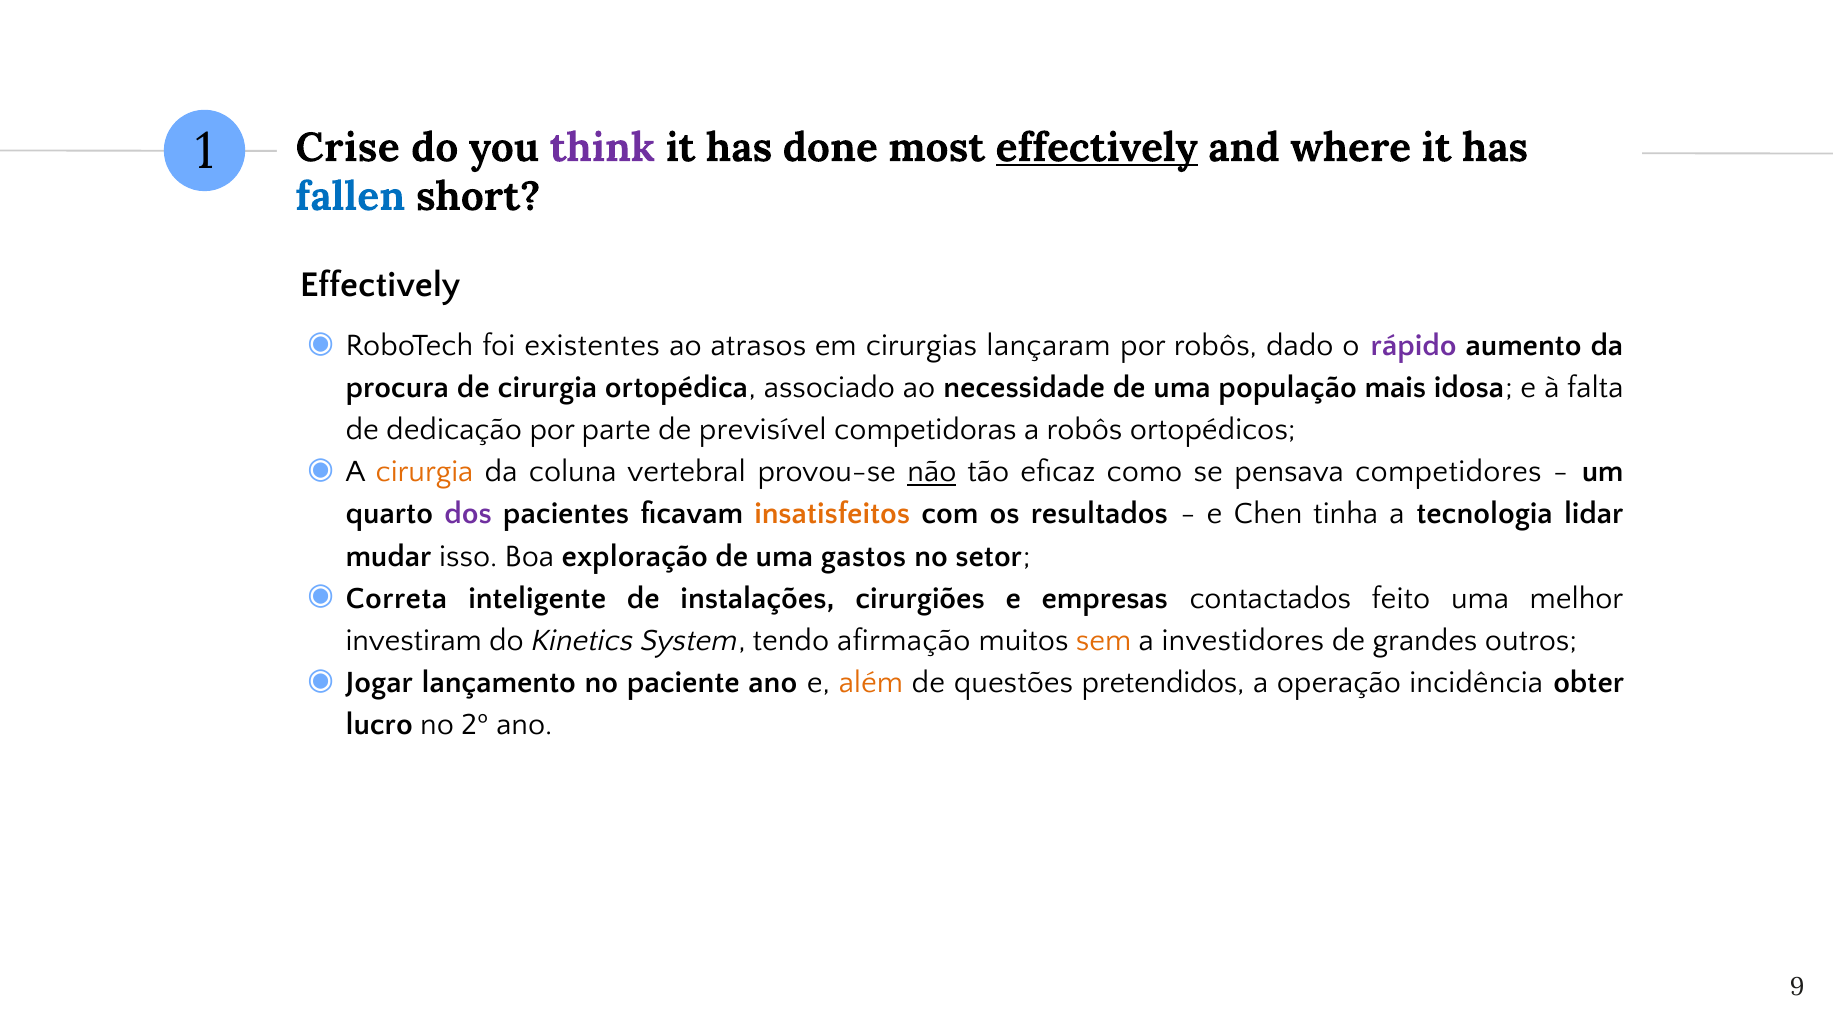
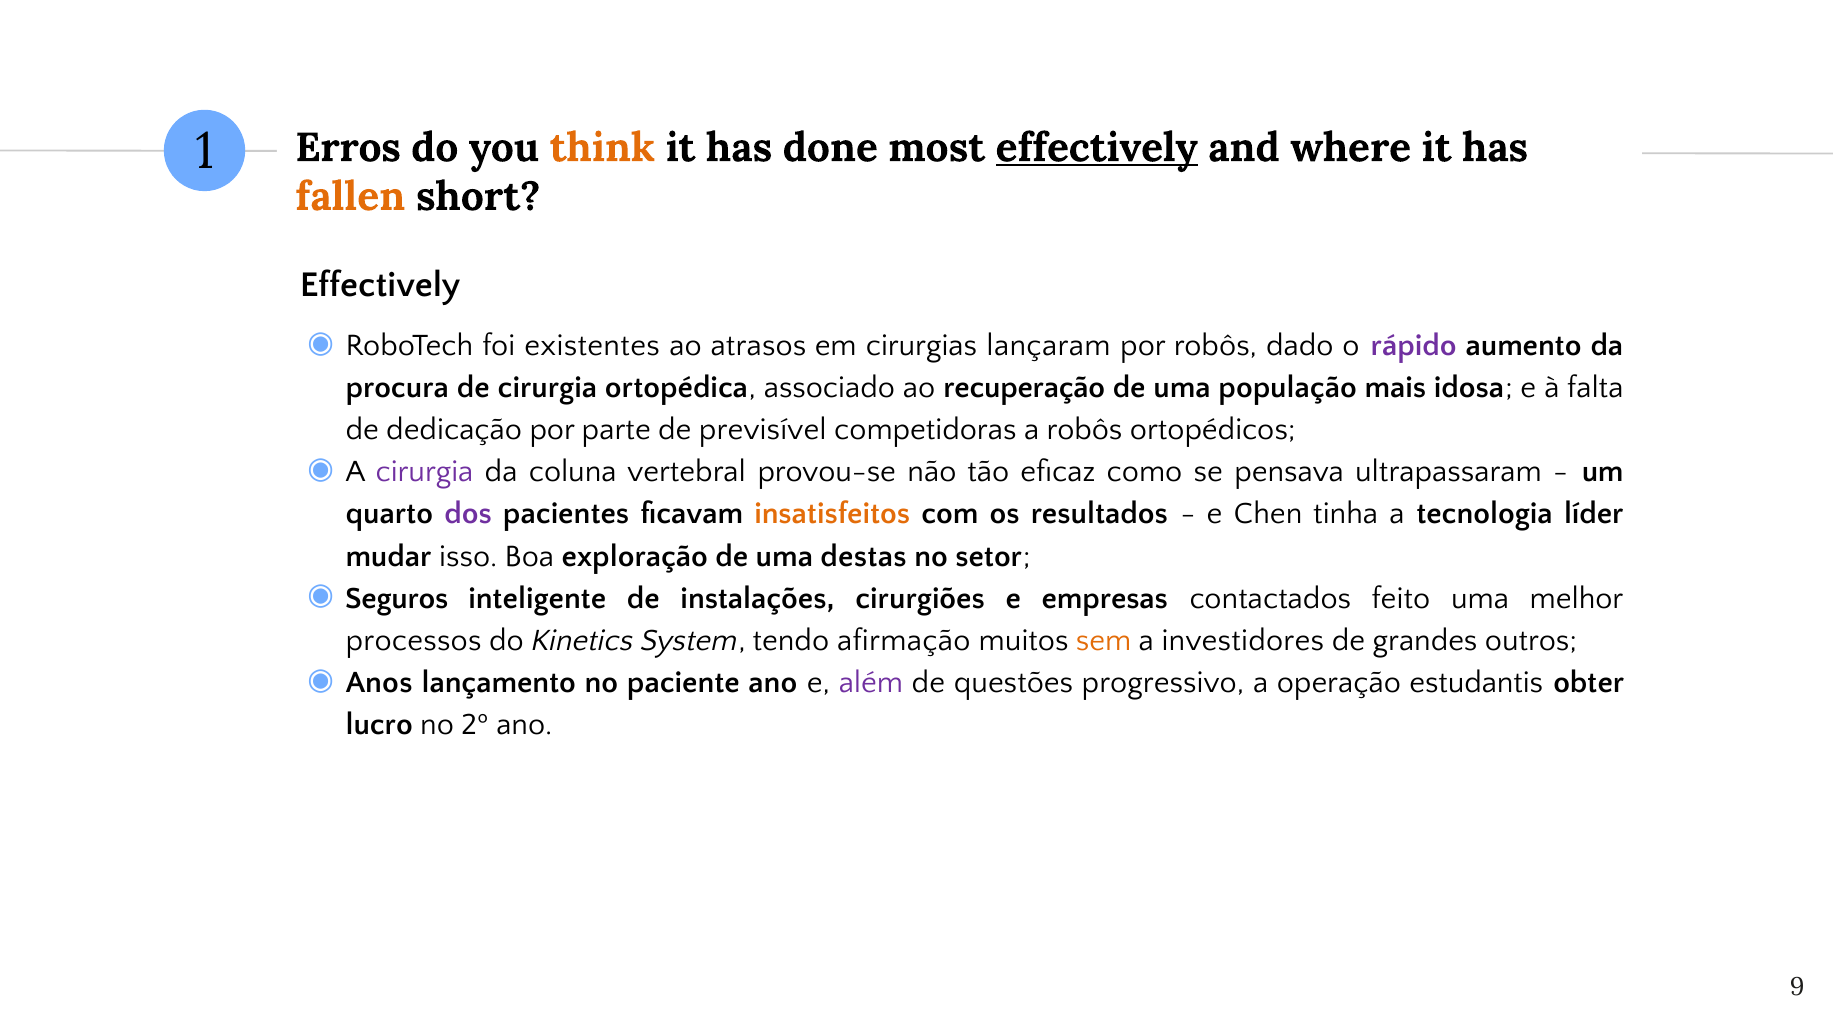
Crise: Crise -> Erros
think colour: purple -> orange
fallen colour: blue -> orange
necessidade: necessidade -> recuperação
cirurgia at (424, 472) colour: orange -> purple
não underline: present -> none
competidores: competidores -> ultrapassaram
lidar: lidar -> líder
gastos: gastos -> destas
Correta: Correta -> Seguros
investiram: investiram -> processos
Jogar: Jogar -> Anos
além colour: orange -> purple
pretendidos: pretendidos -> progressivo
incidência: incidência -> estudantis
